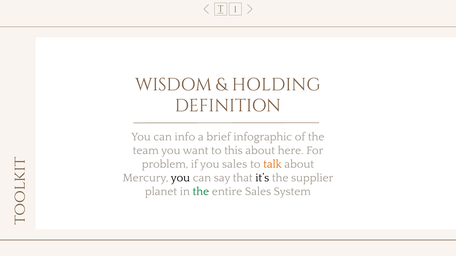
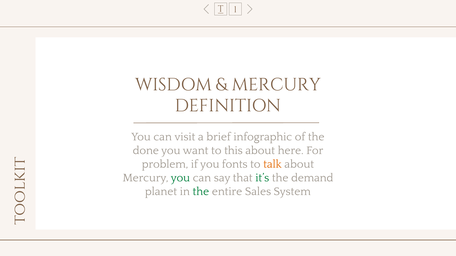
HOLDING at (276, 85): HOLDING -> MERCURY
info: info -> visit
team: team -> done
you sales: sales -> fonts
you at (180, 178) colour: black -> green
it’s colour: black -> green
supplier: supplier -> demand
